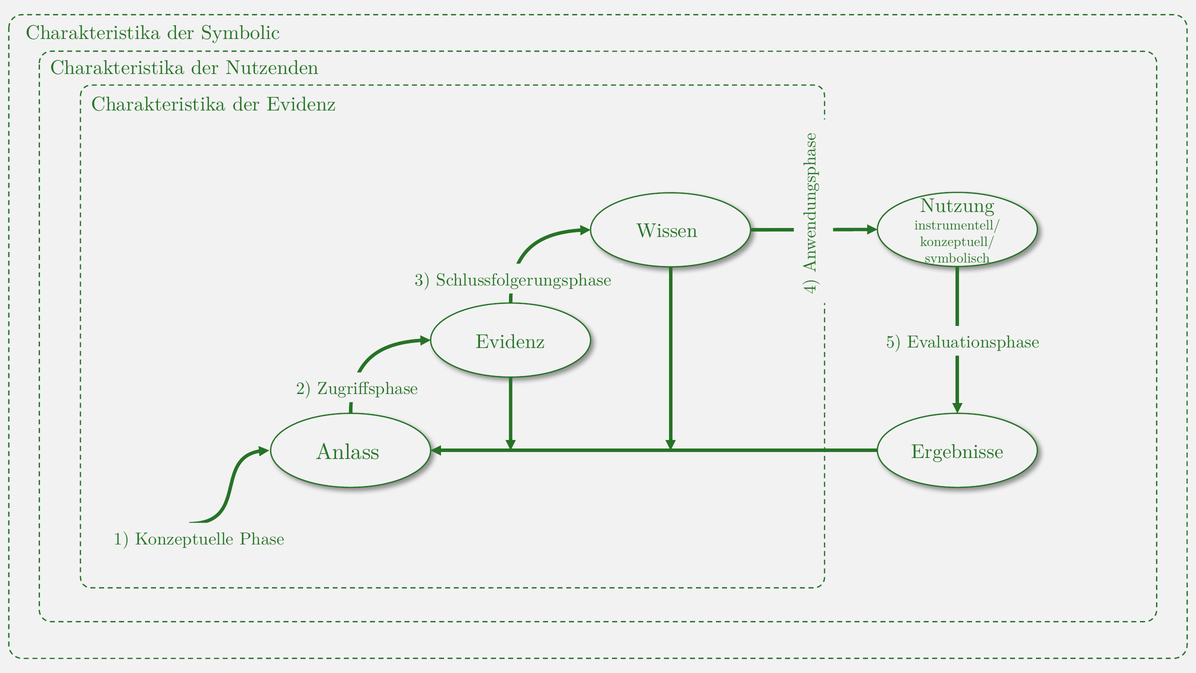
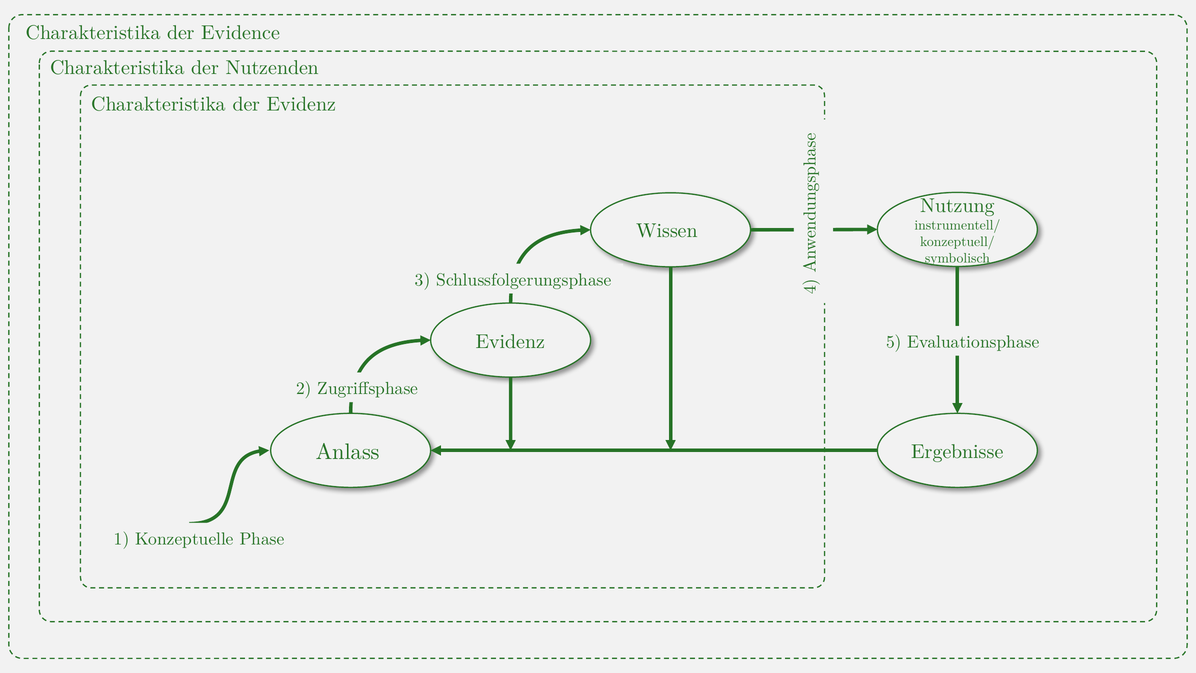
Symbolic: Symbolic -> Evidence
